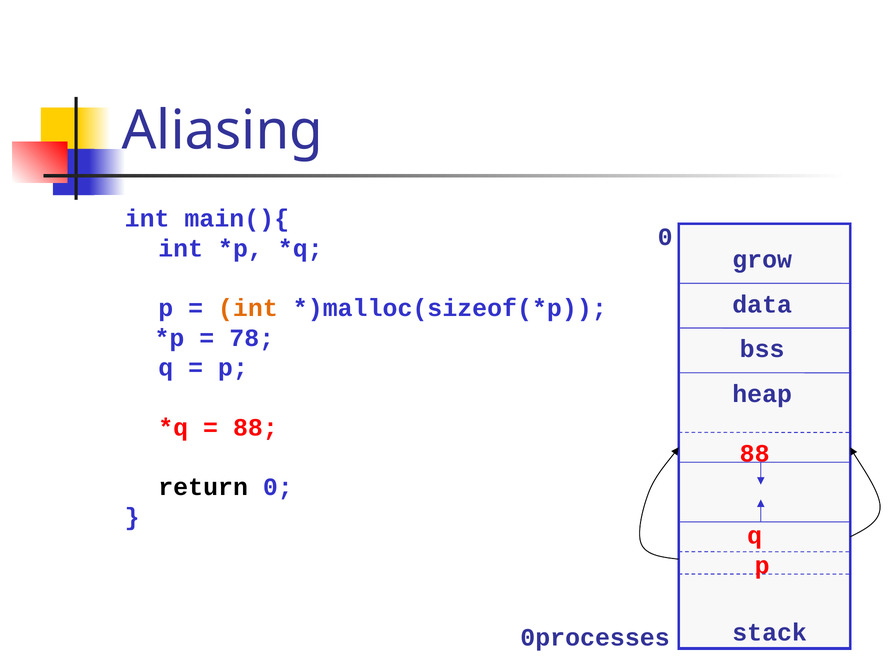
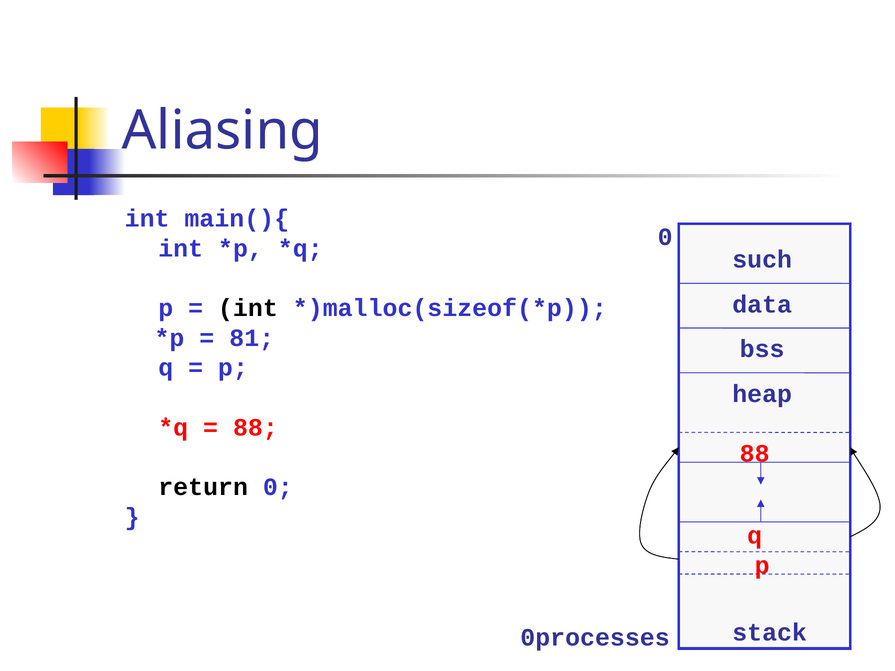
grow: grow -> such
int at (248, 308) colour: orange -> black
78: 78 -> 81
